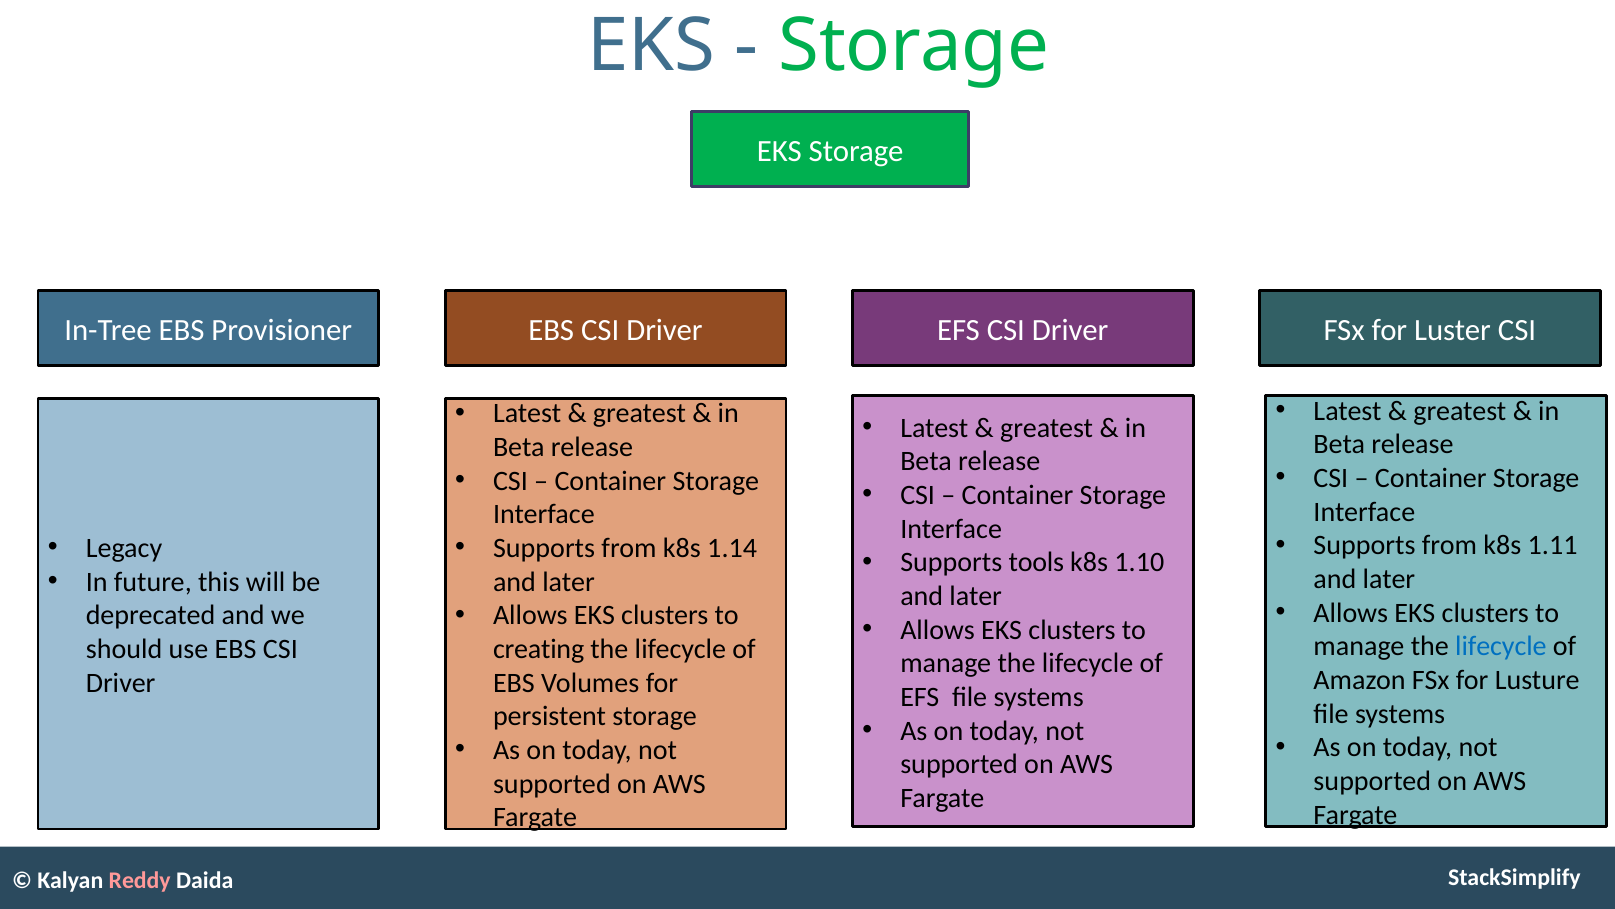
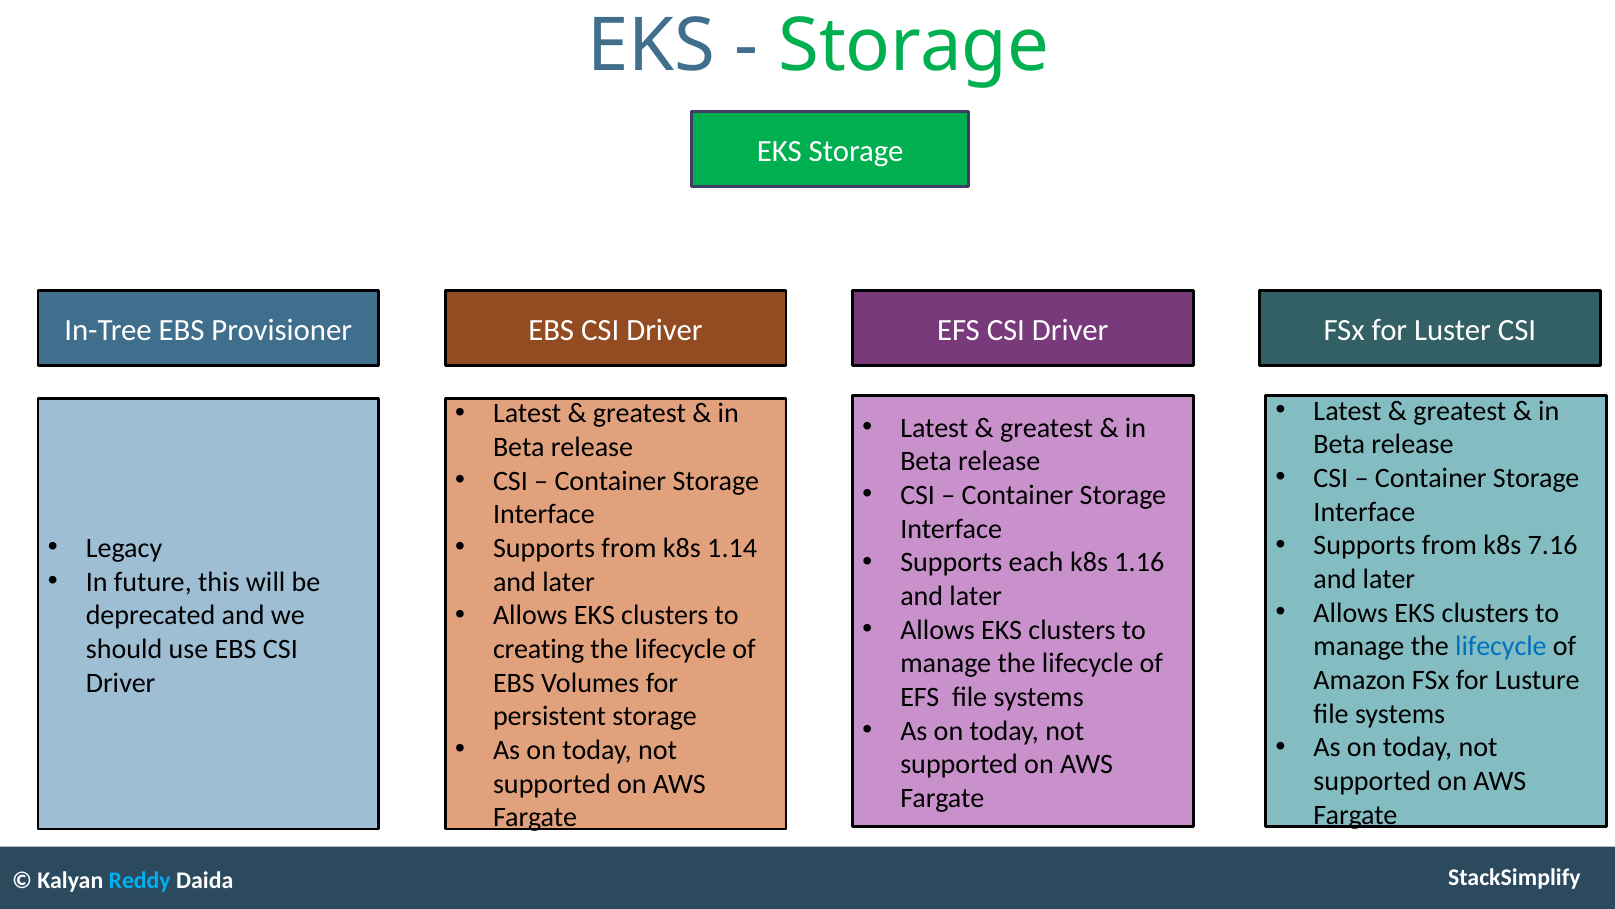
1.11: 1.11 -> 7.16
tools: tools -> each
1.10: 1.10 -> 1.16
Reddy colour: pink -> light blue
